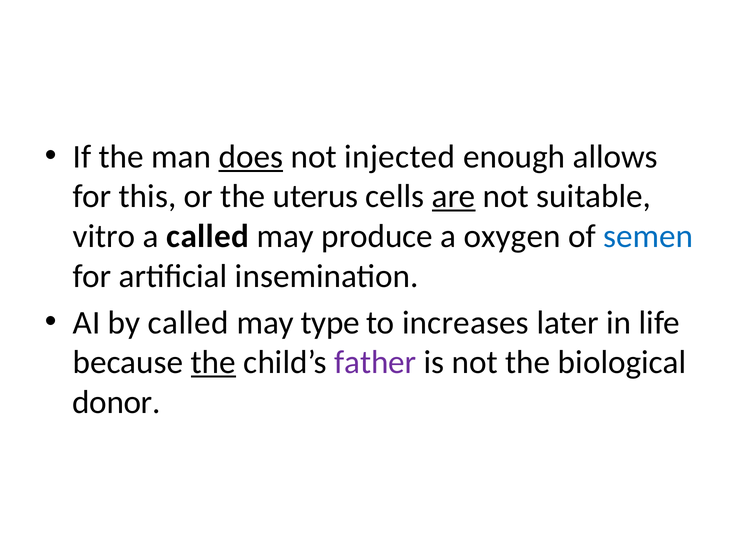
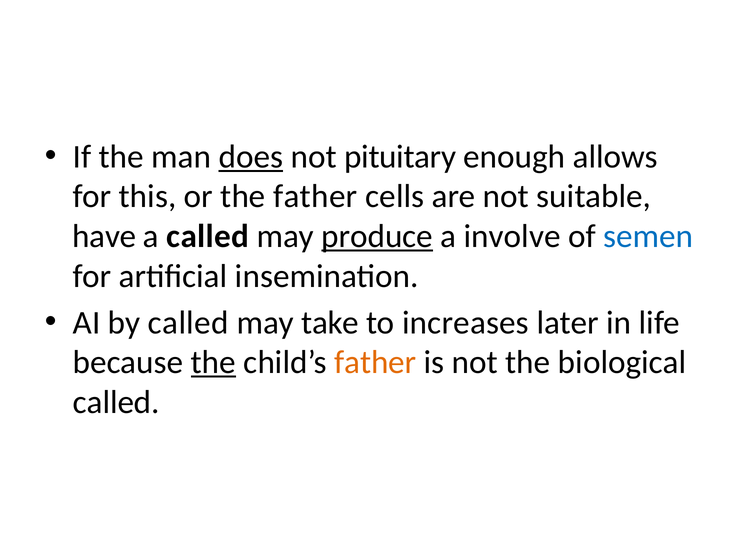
injected: injected -> pituitary
the uterus: uterus -> father
are underline: present -> none
vitro: vitro -> have
produce underline: none -> present
oxygen: oxygen -> involve
type: type -> take
father at (375, 363) colour: purple -> orange
donor at (116, 402): donor -> called
